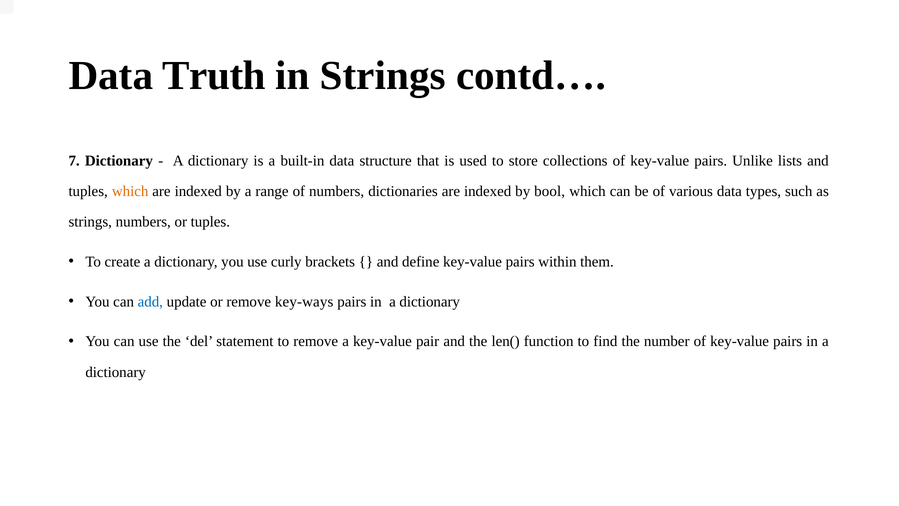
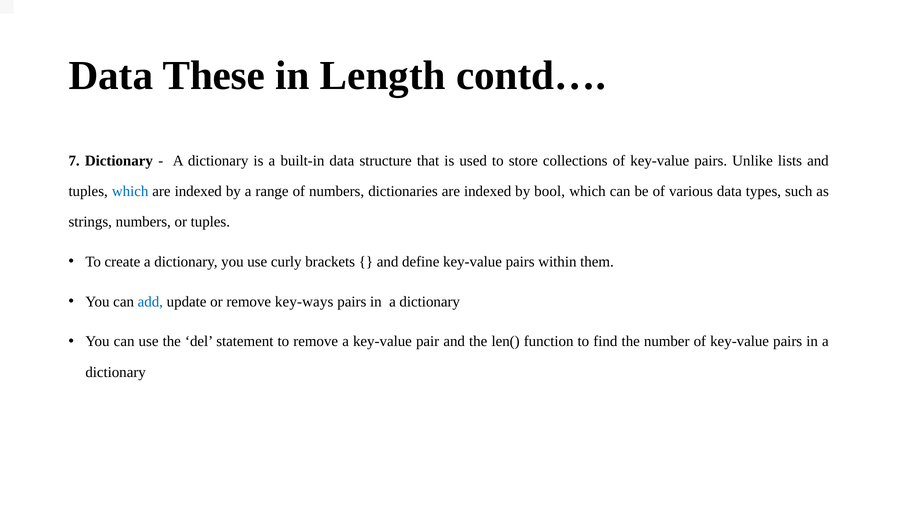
Truth: Truth -> These
in Strings: Strings -> Length
which at (130, 191) colour: orange -> blue
